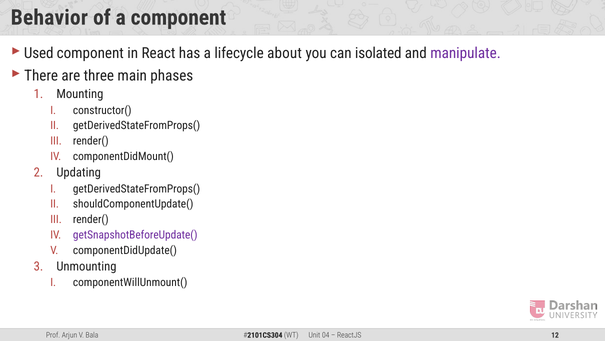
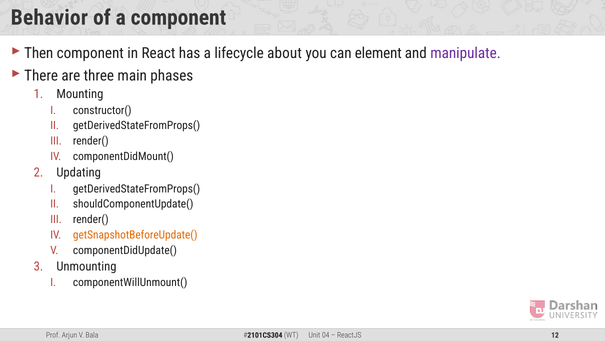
Used: Used -> Then
isolated: isolated -> element
getSnapshotBeforeUpdate( colour: purple -> orange
